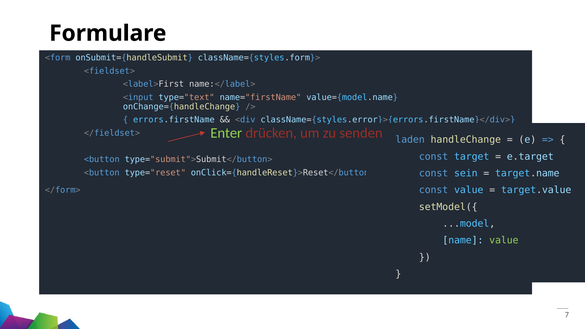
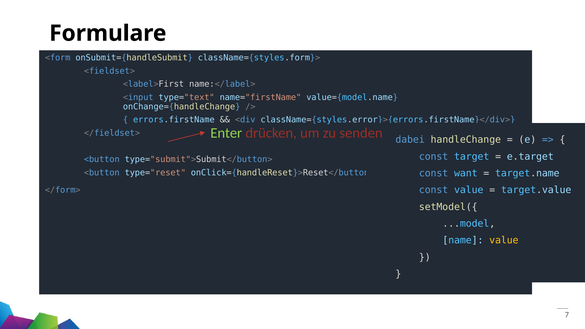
laden: laden -> dabei
sein: sein -> want
value at (504, 240) colour: light green -> yellow
